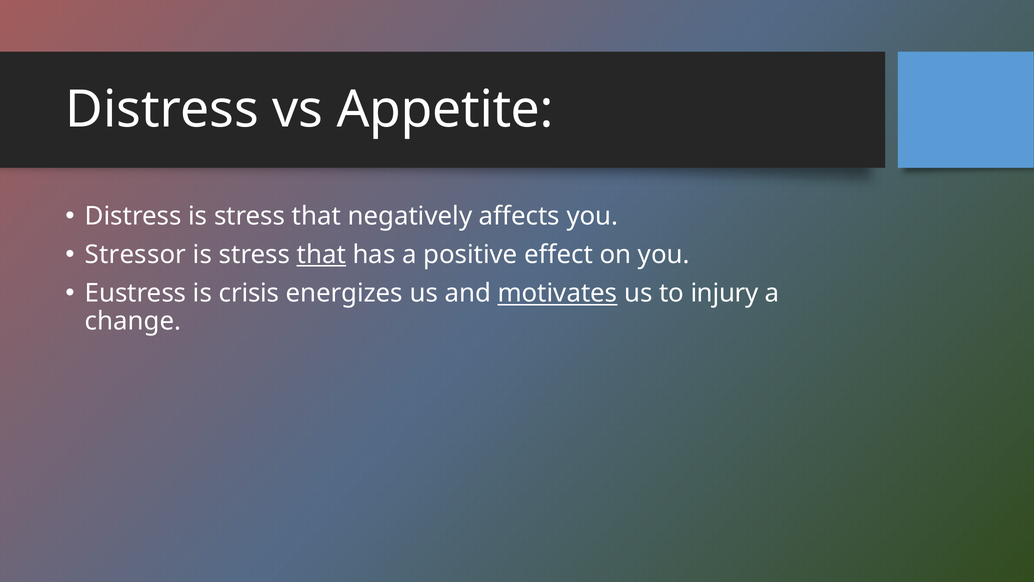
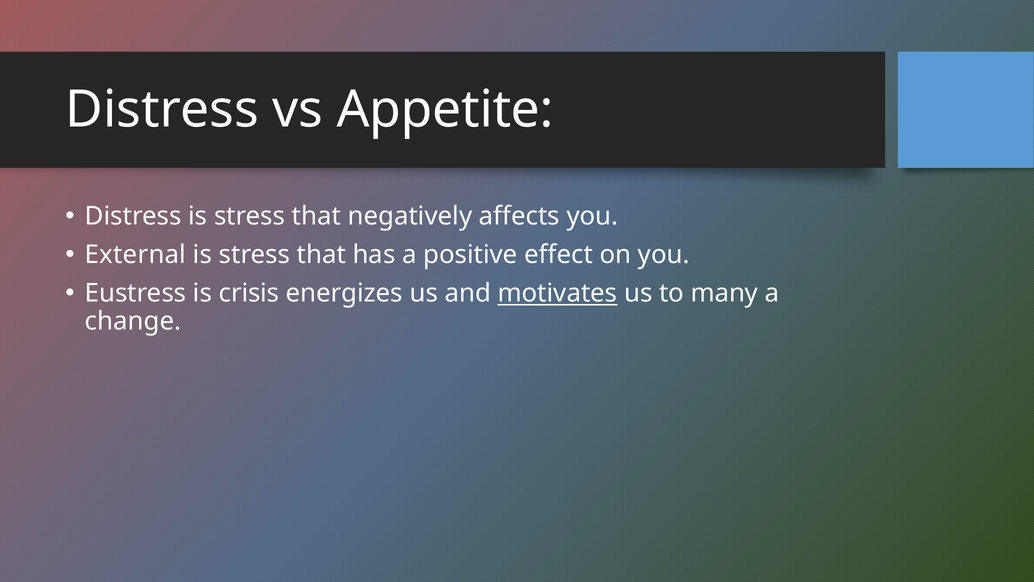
Stressor: Stressor -> External
that at (321, 255) underline: present -> none
injury: injury -> many
